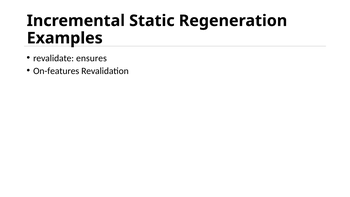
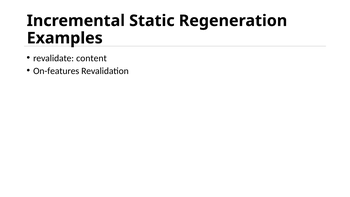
ensures: ensures -> content
